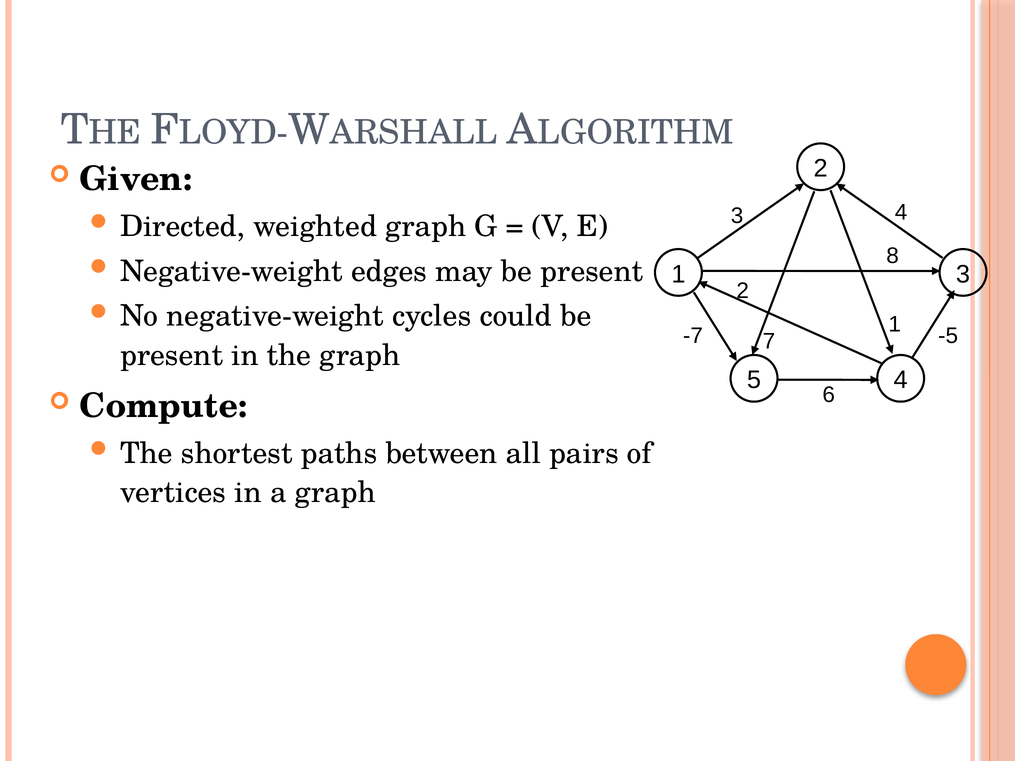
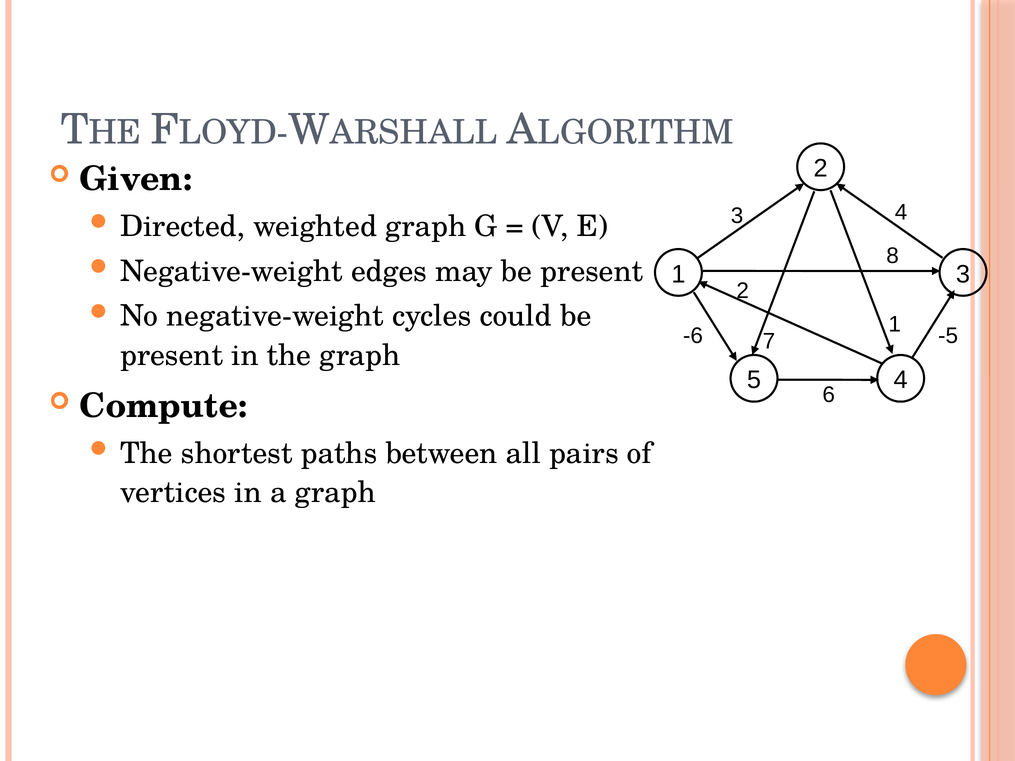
-7: -7 -> -6
